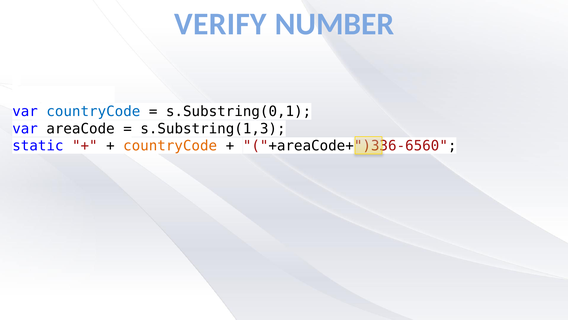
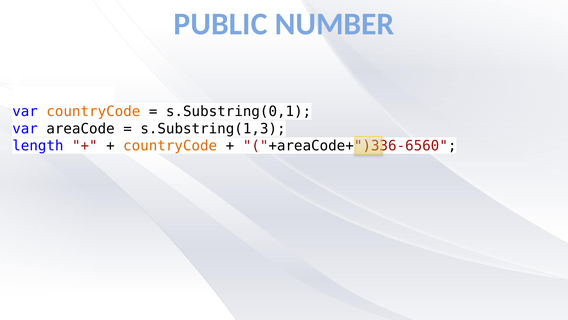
VERIFY: VERIFY -> PUBLIC
countryCode at (93, 111) colour: blue -> orange
static: static -> length
